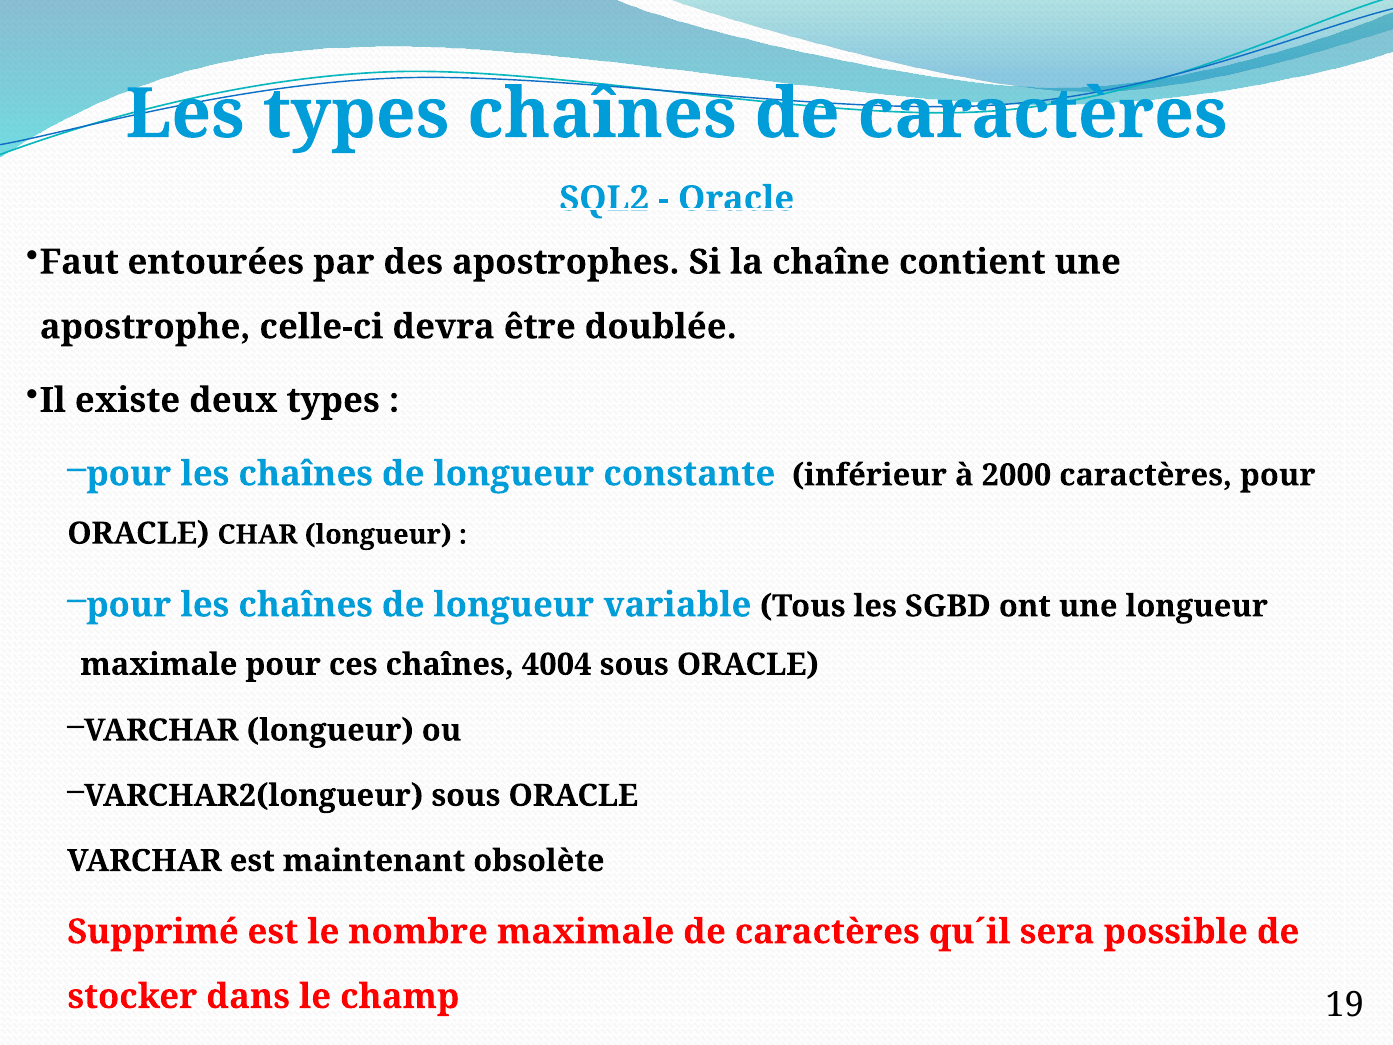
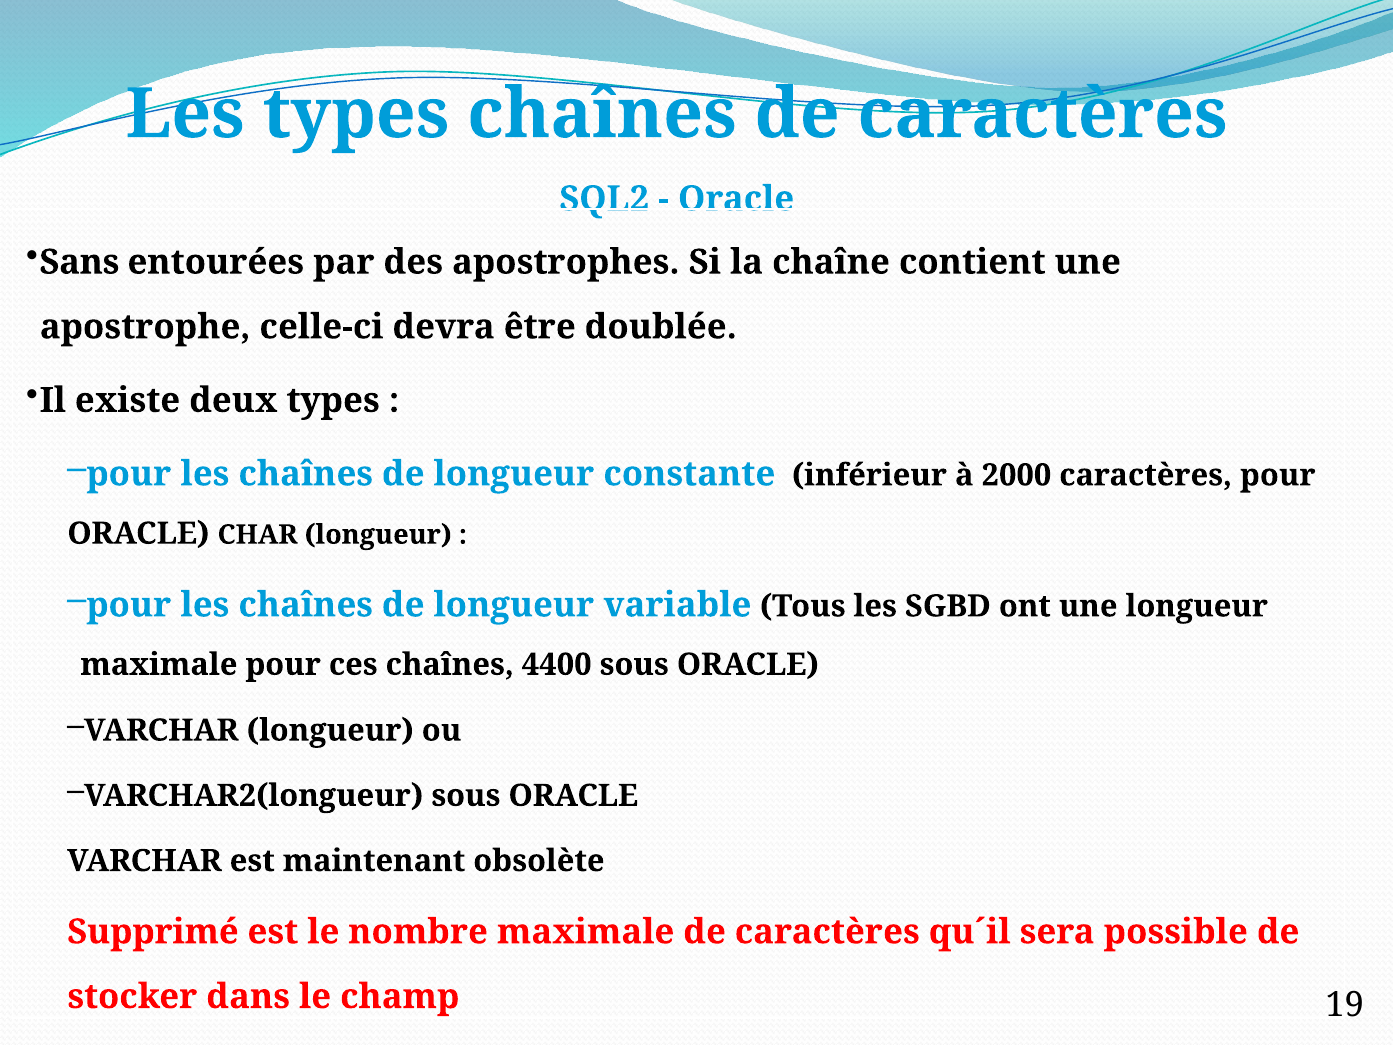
Faut: Faut -> Sans
4004: 4004 -> 4400
